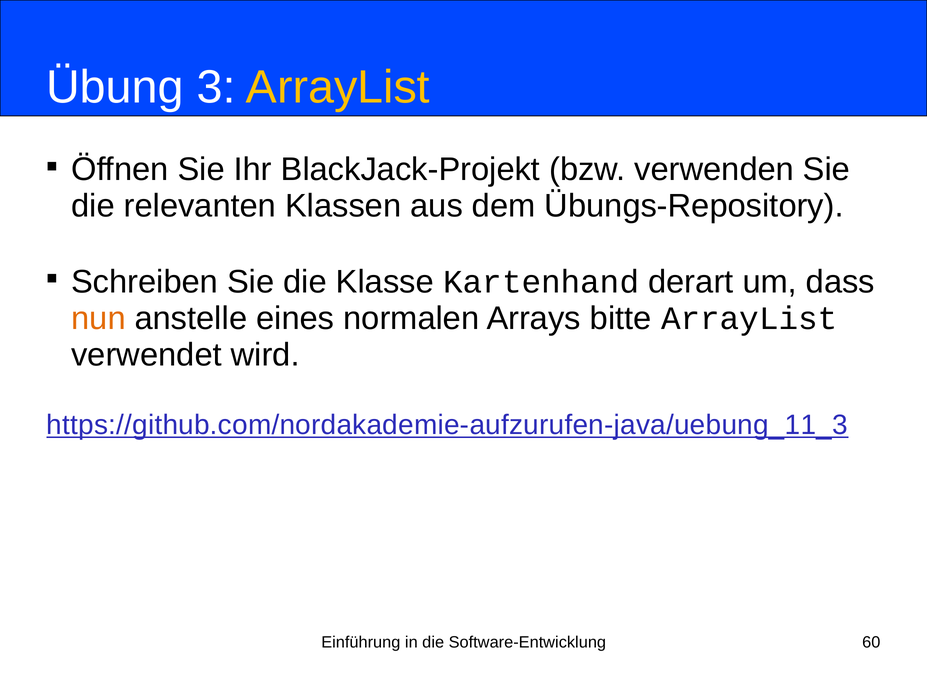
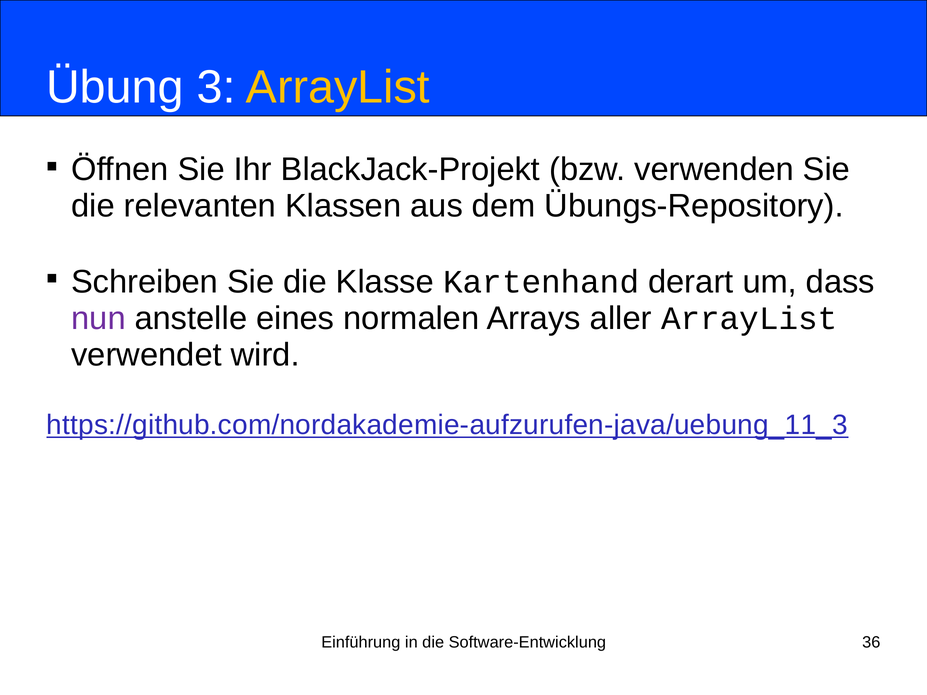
nun colour: orange -> purple
bitte: bitte -> aller
60: 60 -> 36
